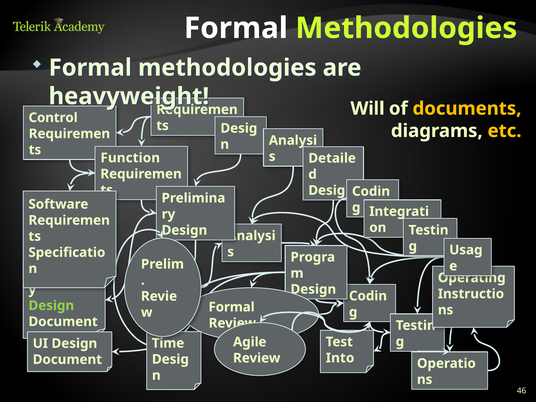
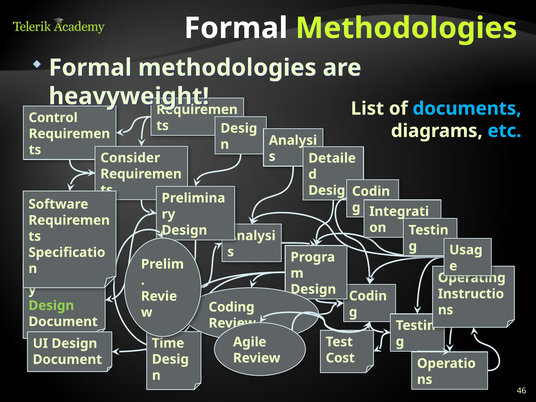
Will: Will -> List
documents colour: yellow -> light blue
etc colour: yellow -> light blue
Function: Function -> Consider
Formal at (232, 307): Formal -> Coding
Into: Into -> Cost
